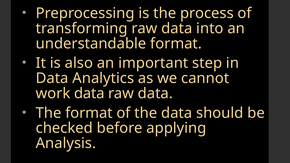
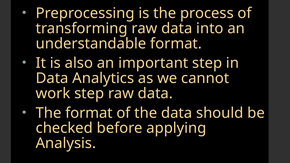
work data: data -> step
